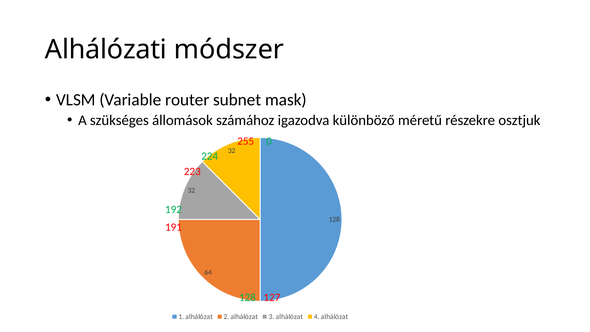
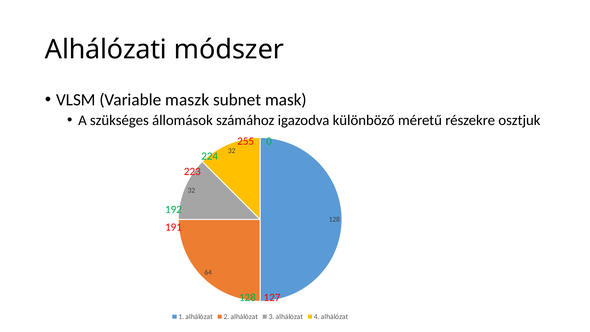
router: router -> maszk
